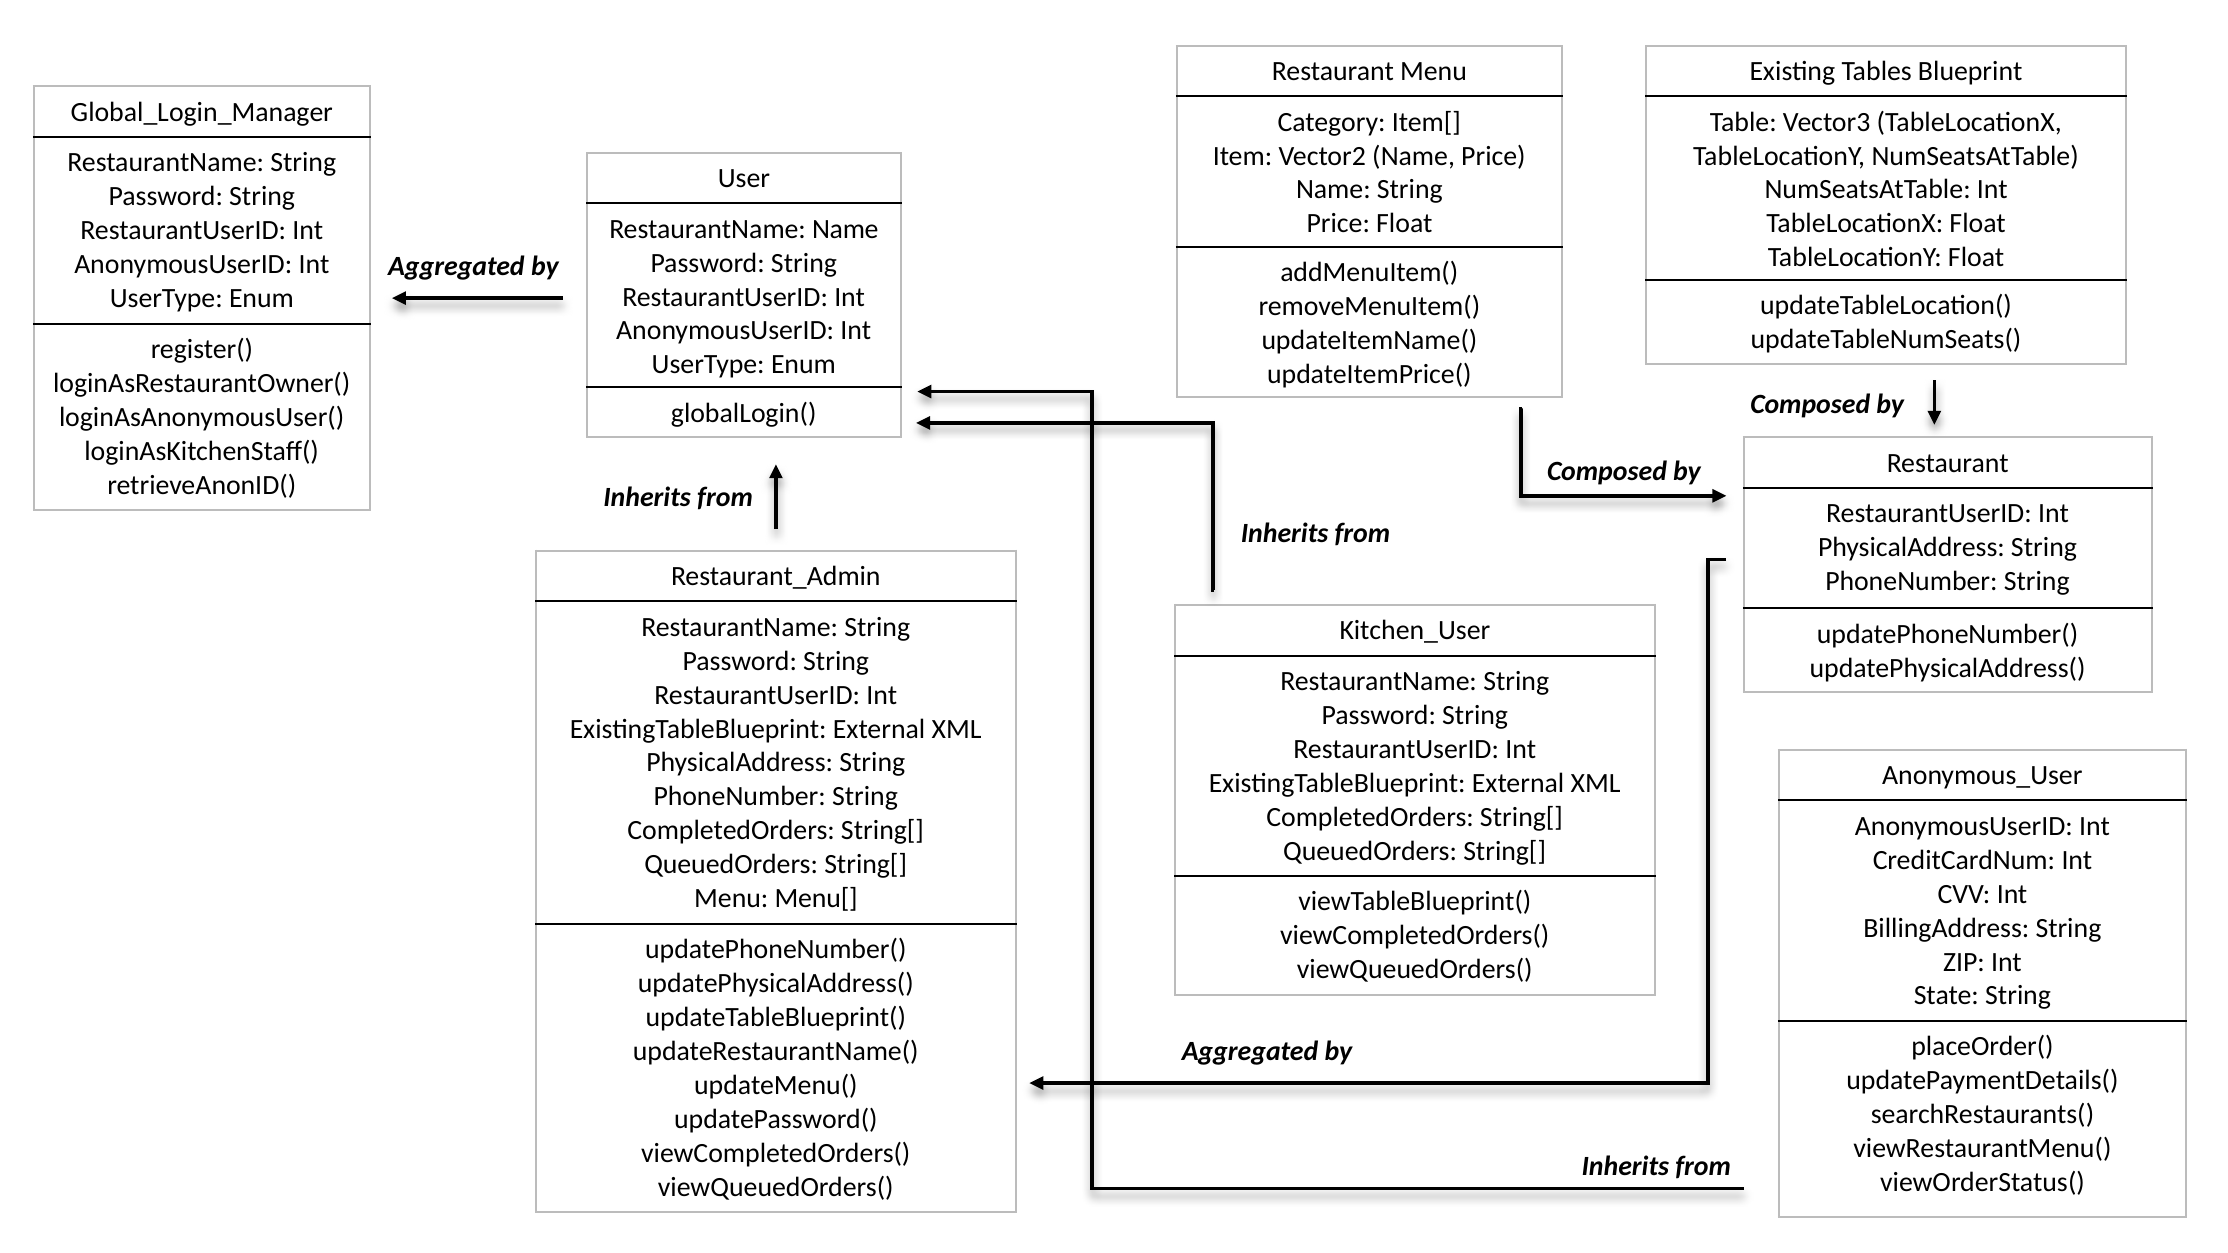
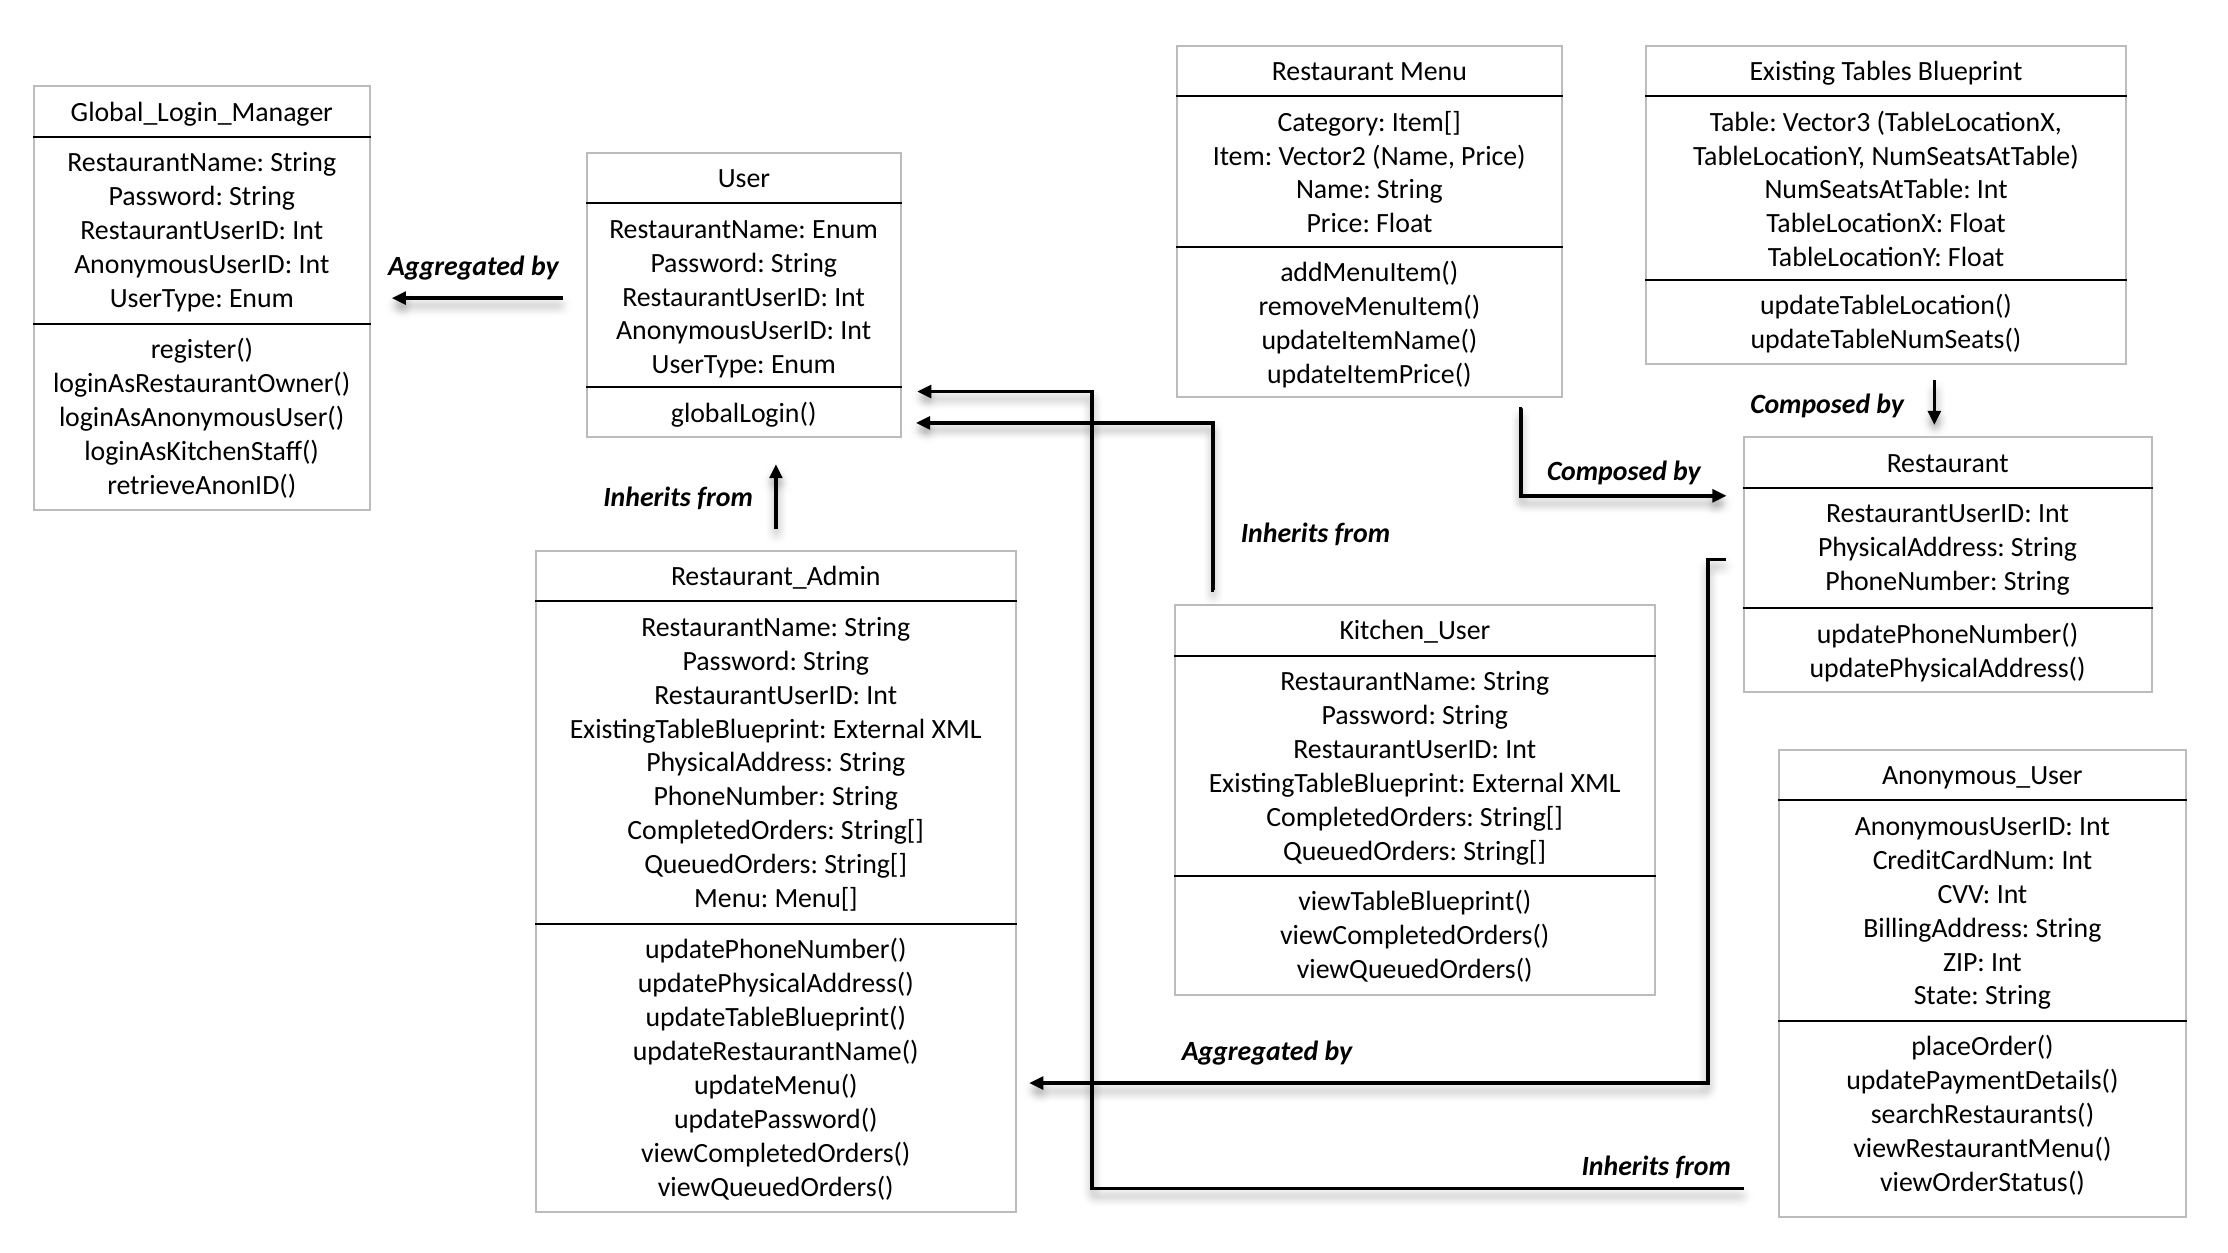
RestaurantName Name: Name -> Enum
